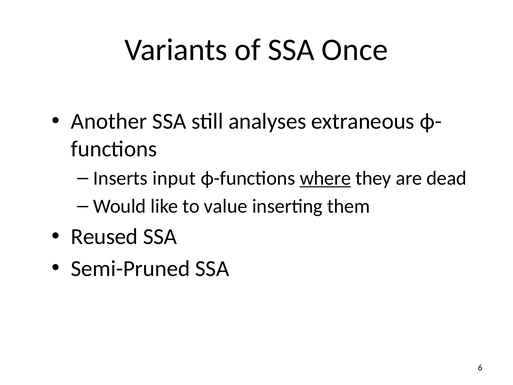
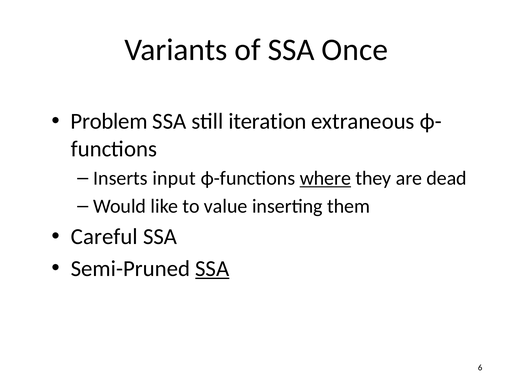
Another: Another -> Problem
analyses: analyses -> iteration
Reused: Reused -> Careful
SSA at (212, 268) underline: none -> present
